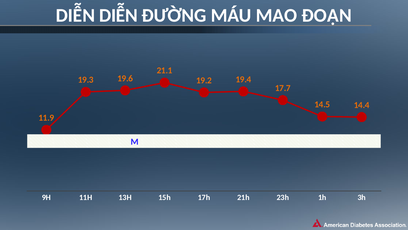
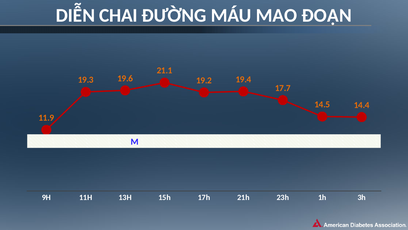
DIỄN DIỄN: DIỄN -> CHAI
